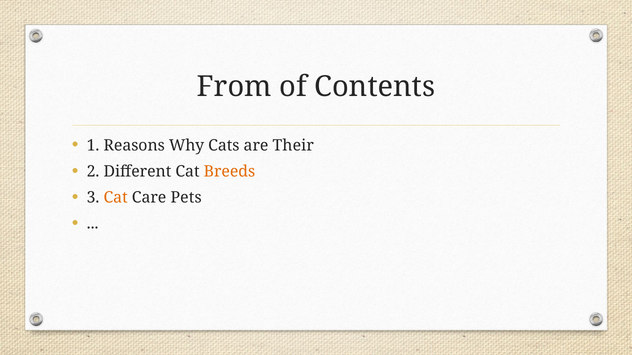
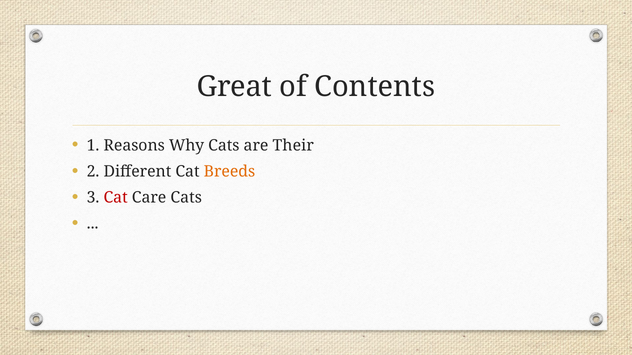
From: From -> Great
Cat at (116, 198) colour: orange -> red
Care Pets: Pets -> Cats
